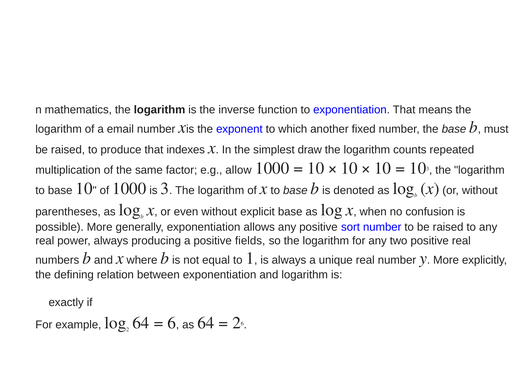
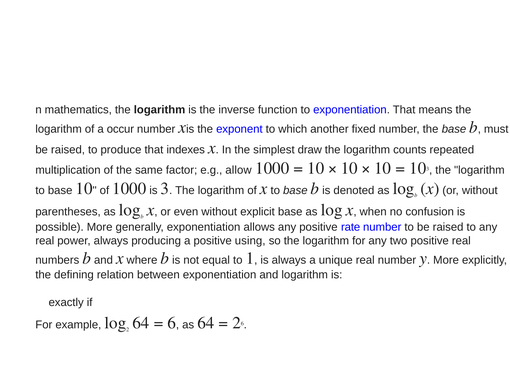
email: email -> occur
sort: sort -> rate
fields: fields -> using
